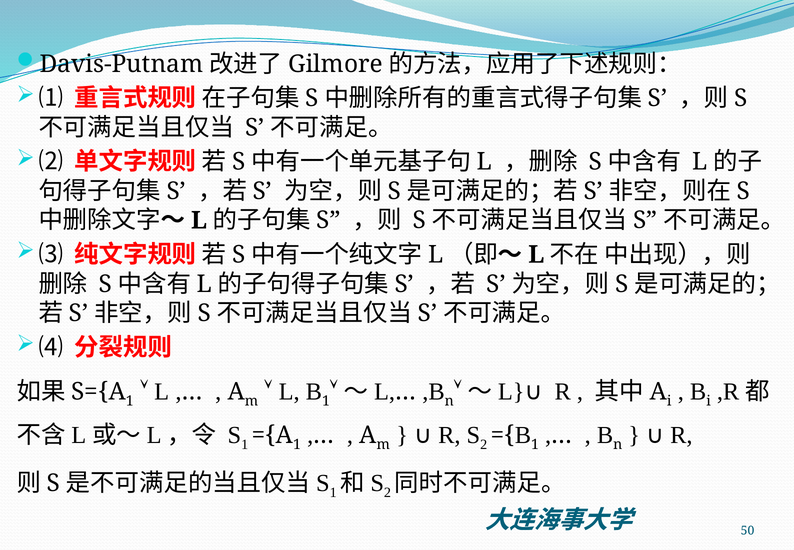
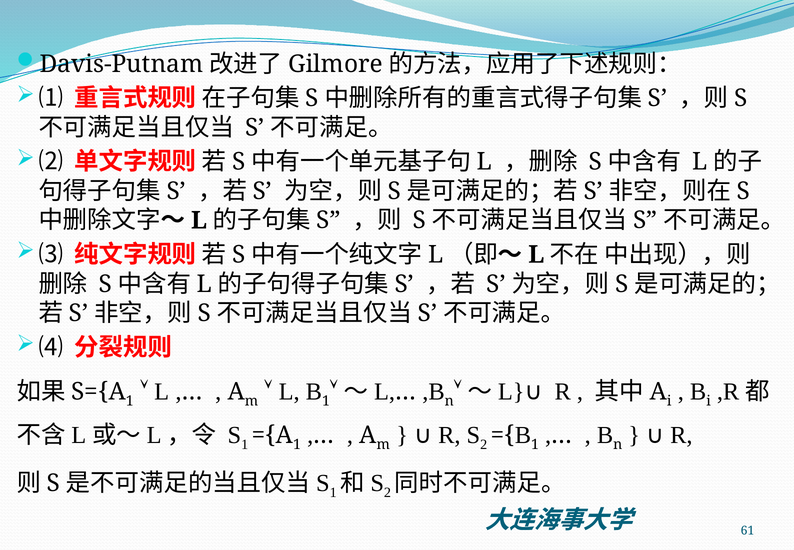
50: 50 -> 61
